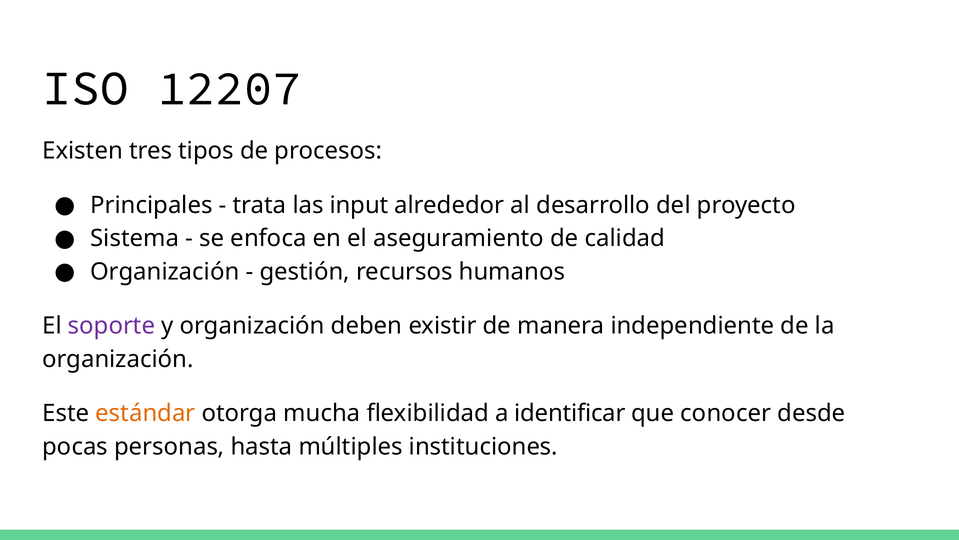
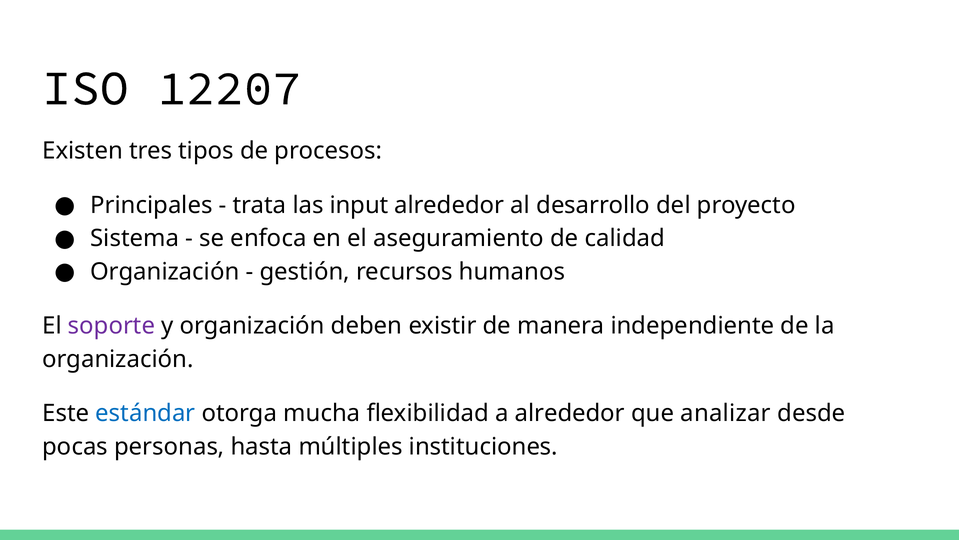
estándar colour: orange -> blue
a identificar: identificar -> alrededor
conocer: conocer -> analizar
